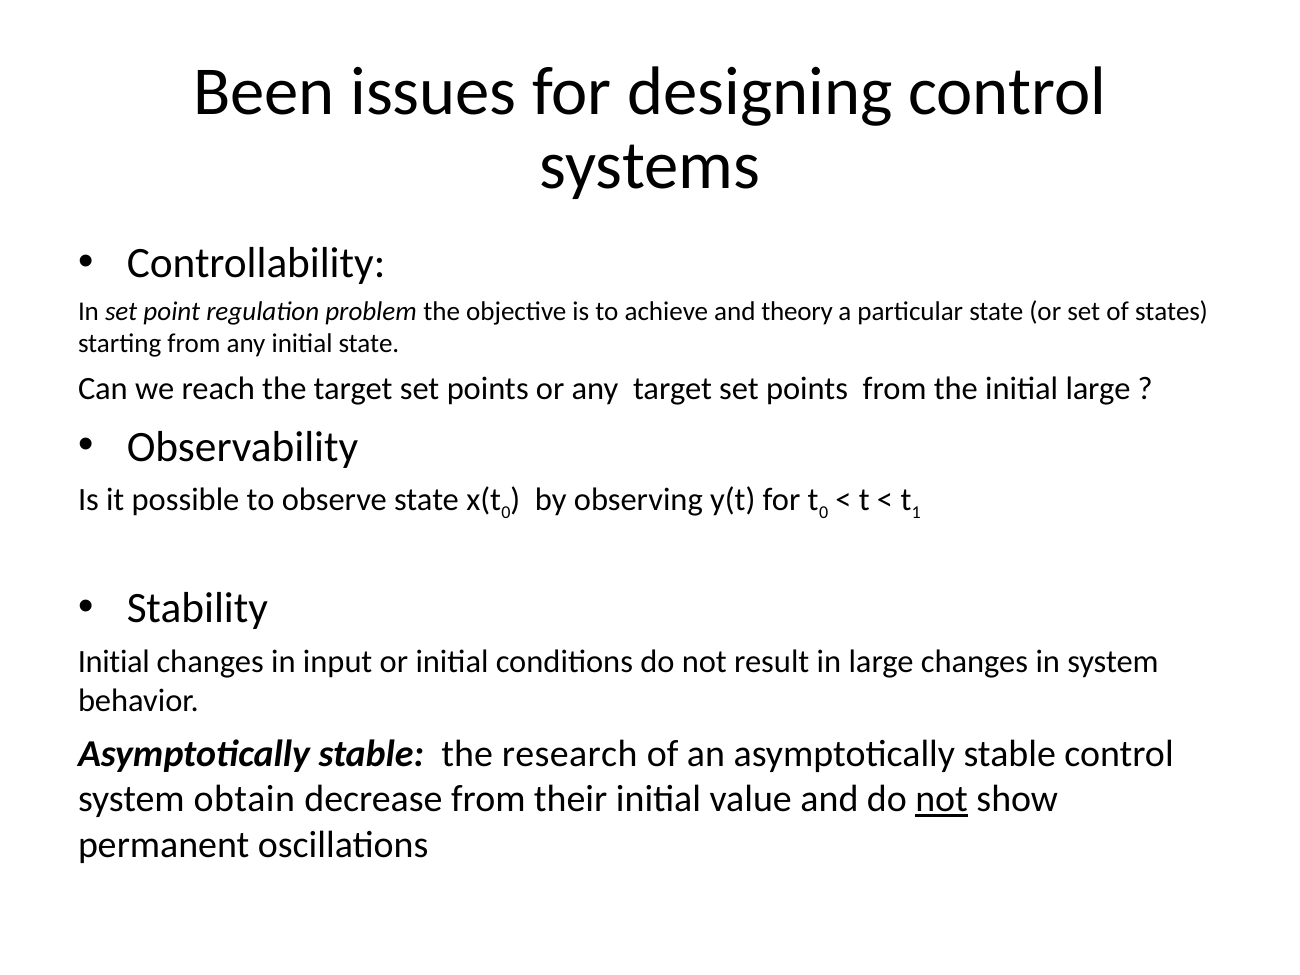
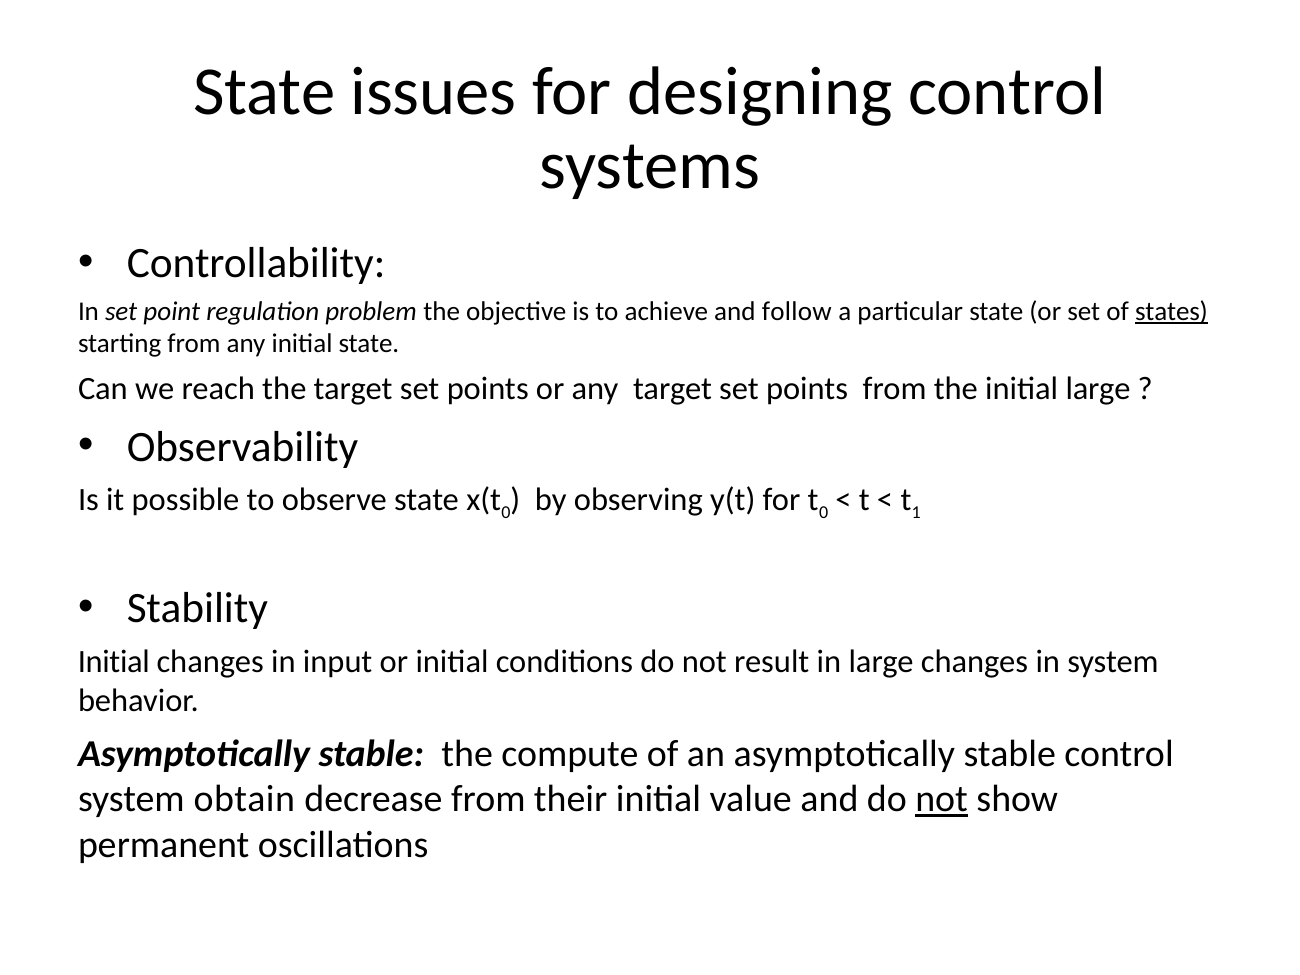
Been at (264, 92): Been -> State
theory: theory -> follow
states underline: none -> present
research: research -> compute
